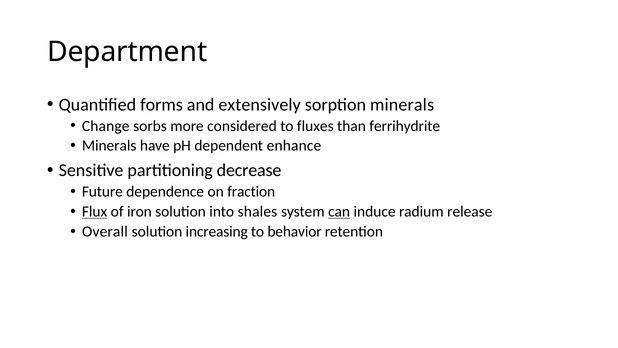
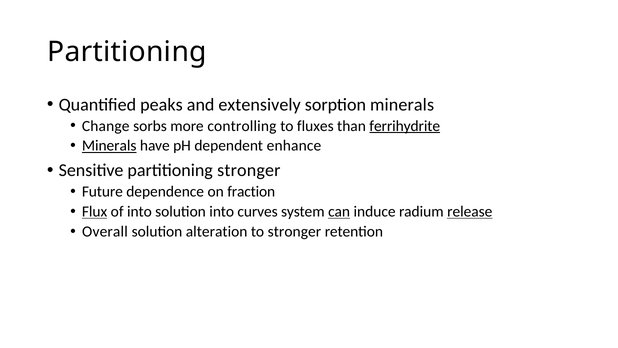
Department at (127, 52): Department -> Partitioning
forms: forms -> peaks
considered: considered -> controlling
ferrihydrite underline: none -> present
Minerals at (109, 146) underline: none -> present
partitioning decrease: decrease -> stronger
of iron: iron -> into
shales: shales -> curves
release underline: none -> present
increasing: increasing -> alteration
to behavior: behavior -> stronger
